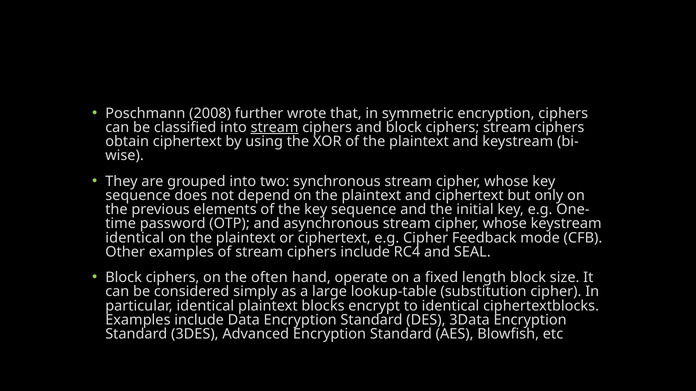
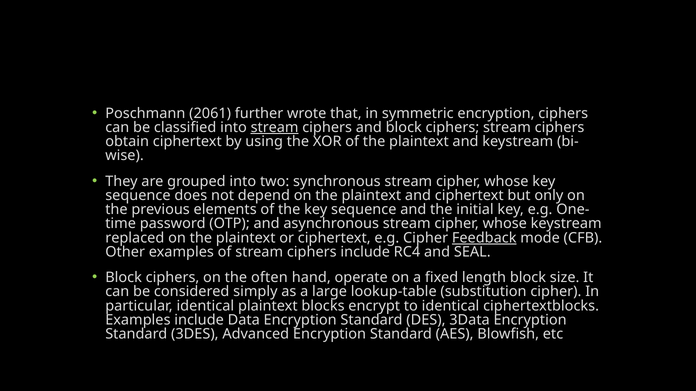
2008: 2008 -> 2061
identical at (135, 238): identical -> replaced
Feedback underline: none -> present
